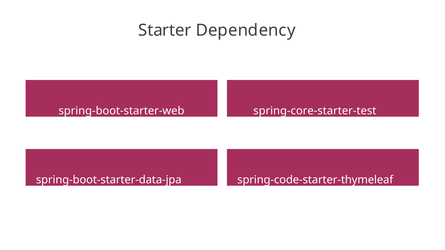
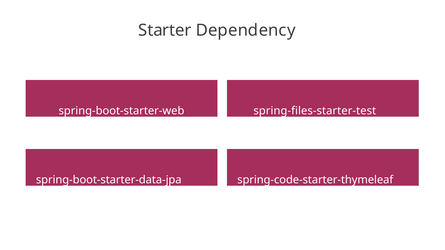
spring-core-starter-test: spring-core-starter-test -> spring-files-starter-test
